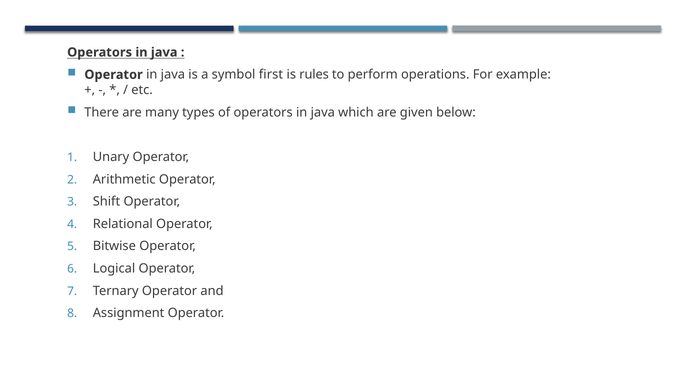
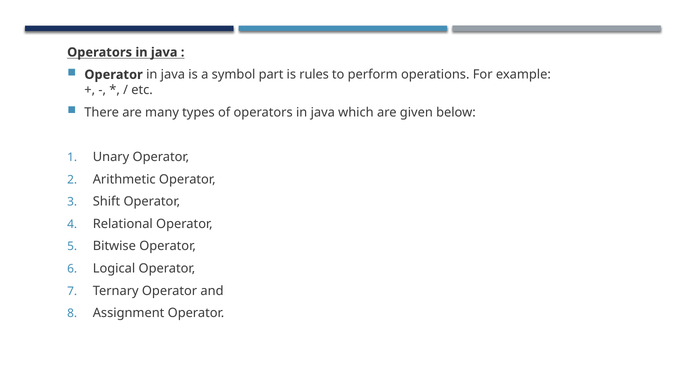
first: first -> part
